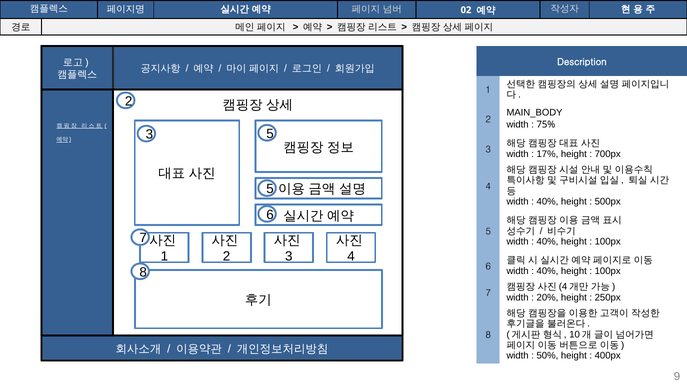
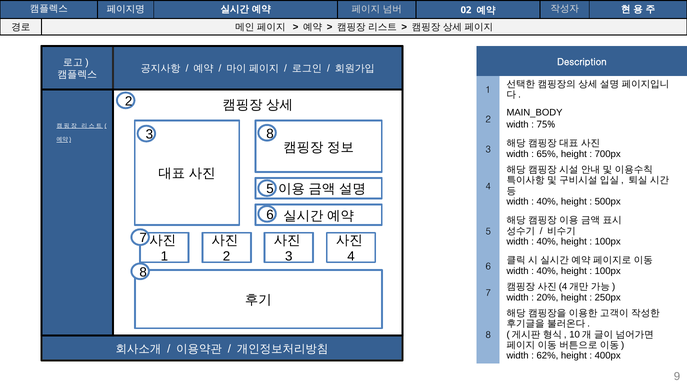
3 5: 5 -> 8
17%: 17% -> 65%
50%: 50% -> 62%
